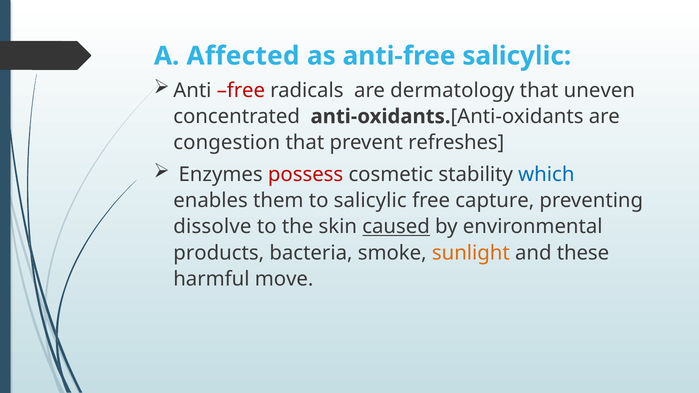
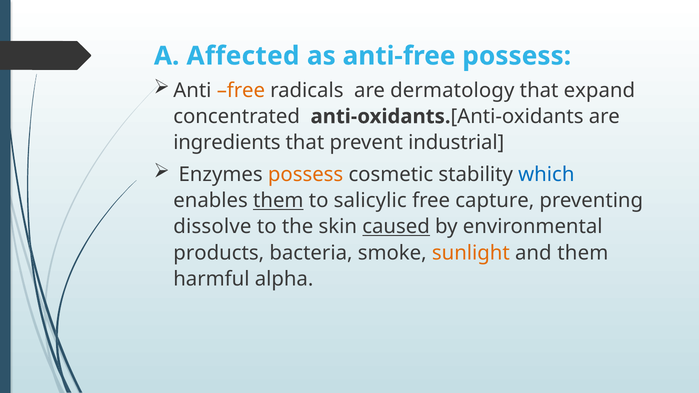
anti-free salicylic: salicylic -> possess
free at (241, 90) colour: red -> orange
uneven: uneven -> expand
congestion: congestion -> ingredients
refreshes: refreshes -> industrial
possess at (306, 175) colour: red -> orange
them at (278, 201) underline: none -> present
and these: these -> them
move: move -> alpha
